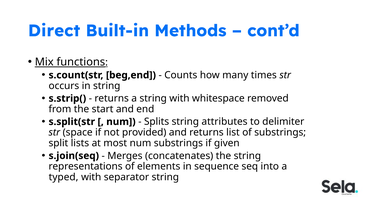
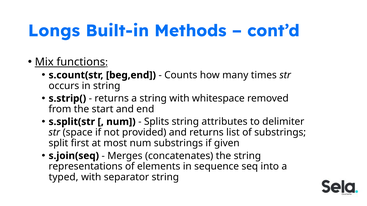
Direct: Direct -> Longs
lists: lists -> first
